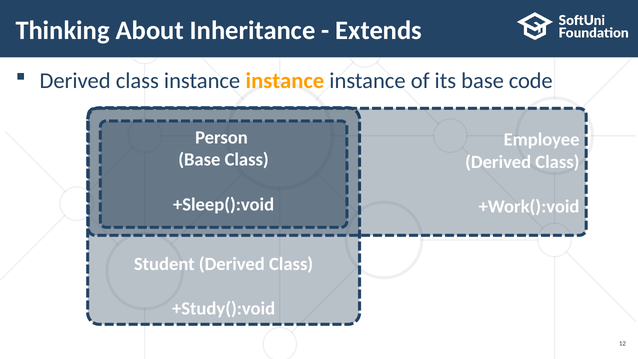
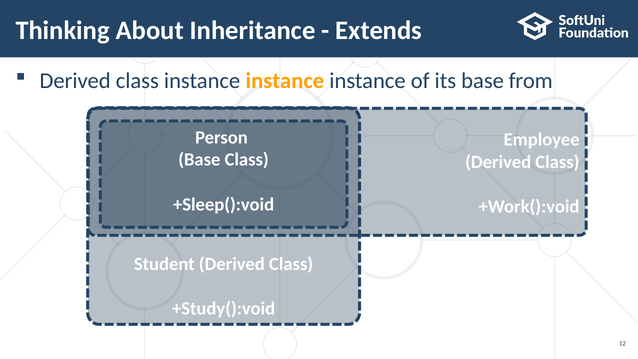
code: code -> from
